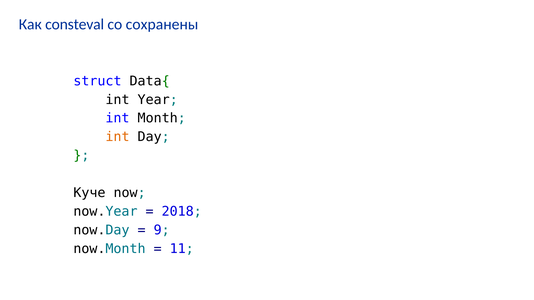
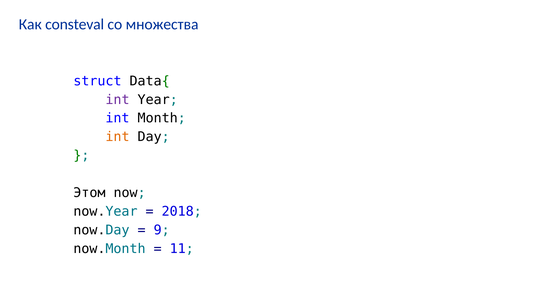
сохранены: сохранены -> множества
int at (118, 100) colour: black -> purple
Куче: Куче -> Этом
